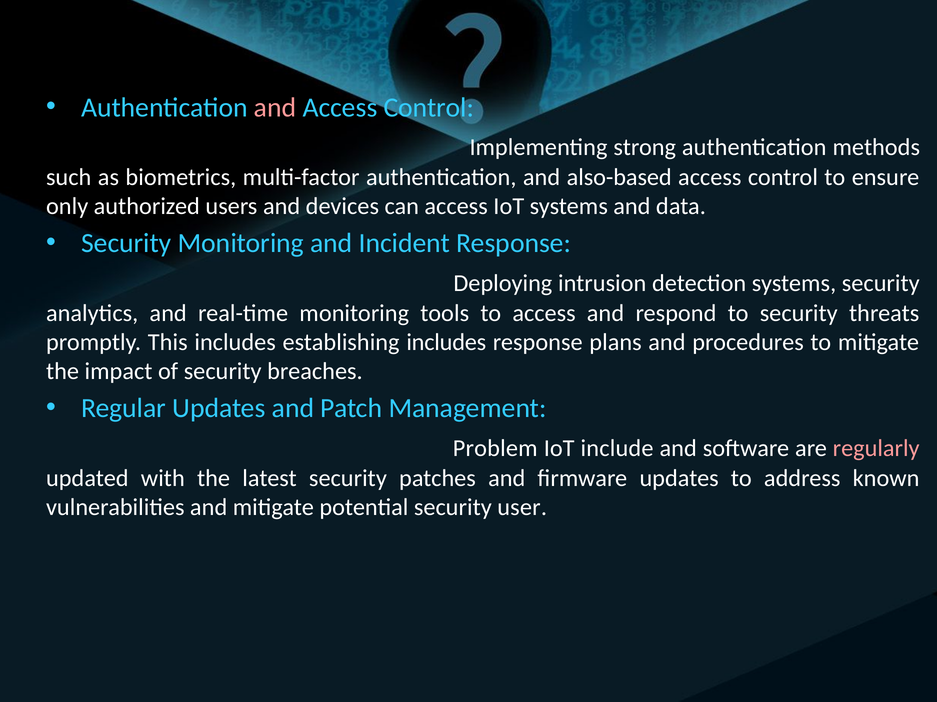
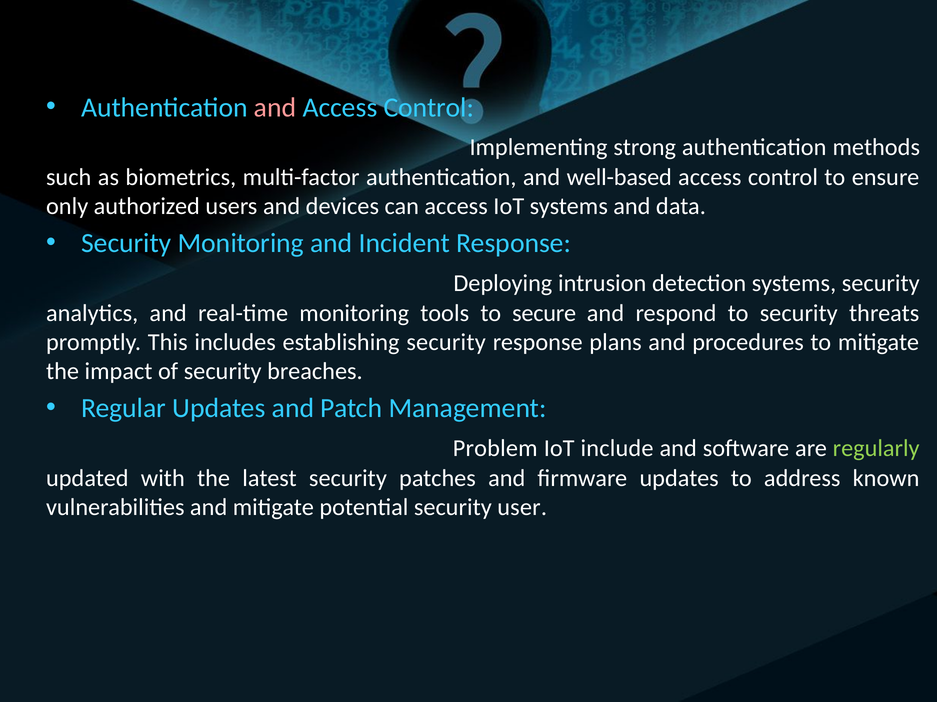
also-based: also-based -> well-based
to access: access -> secure
establishing includes: includes -> security
regularly colour: pink -> light green
